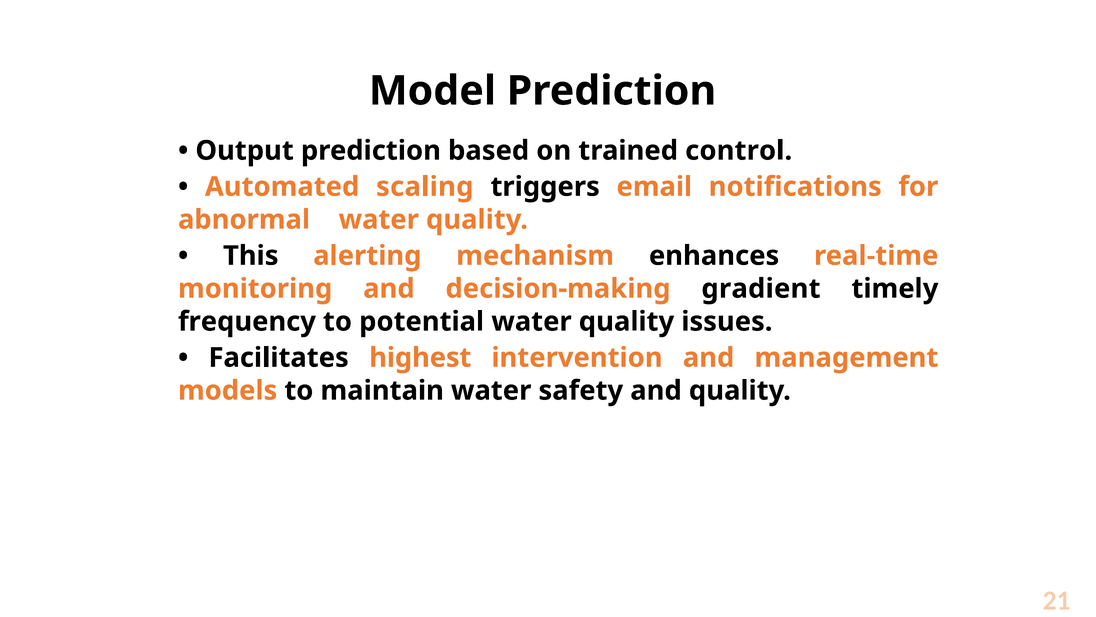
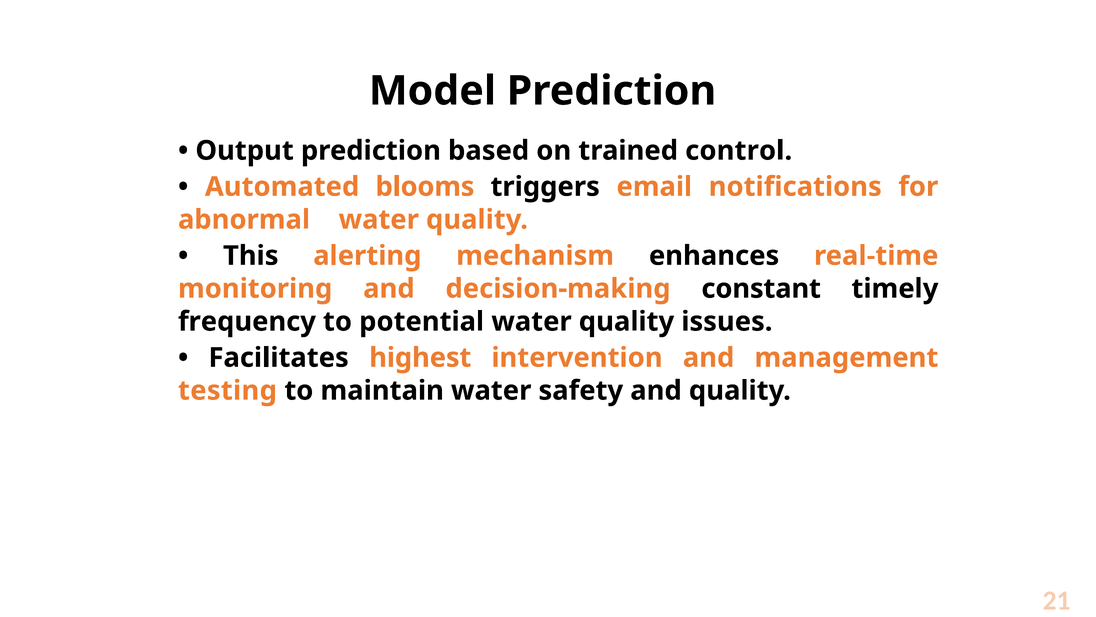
scaling: scaling -> blooms
gradient: gradient -> constant
models: models -> testing
